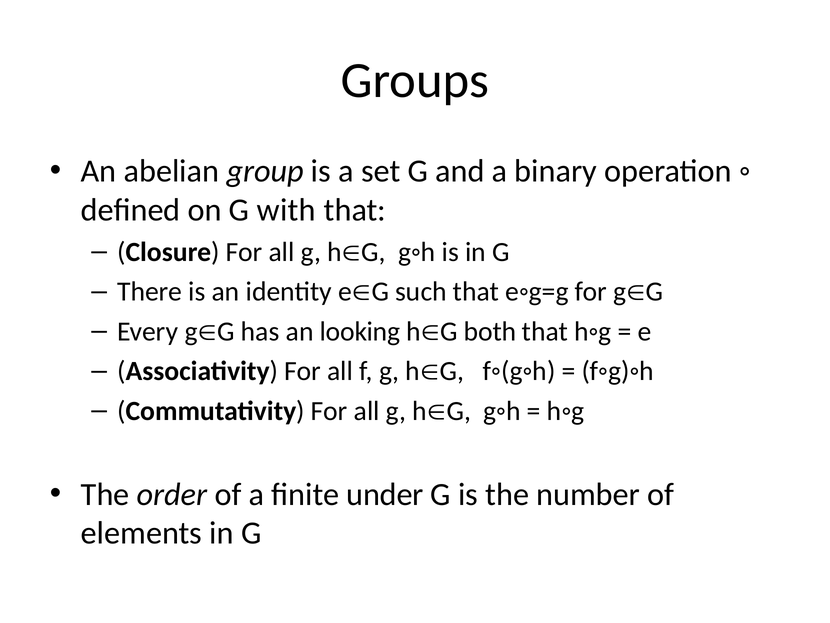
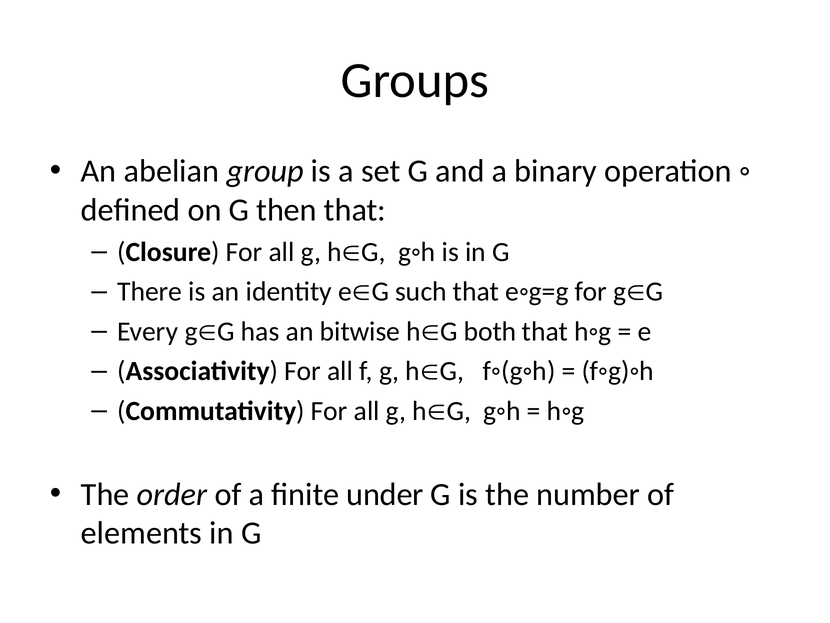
with: with -> then
looking: looking -> bitwise
